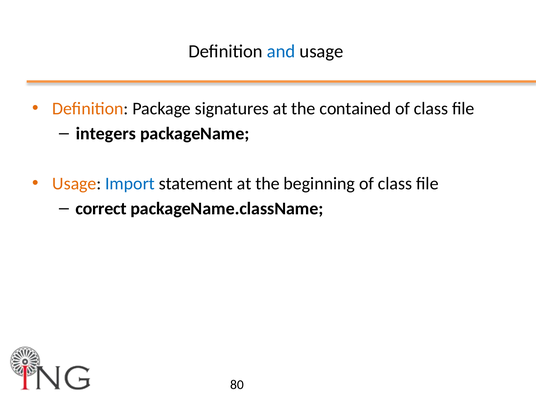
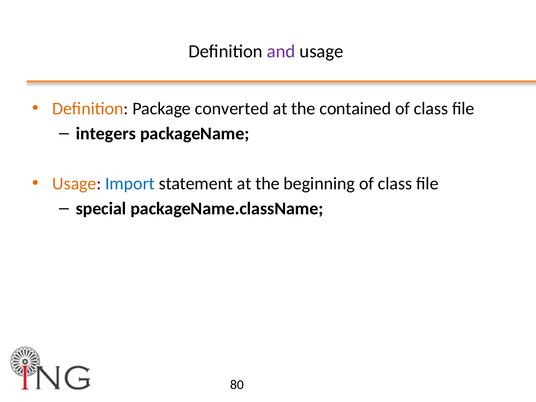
and colour: blue -> purple
signatures: signatures -> converted
correct: correct -> special
